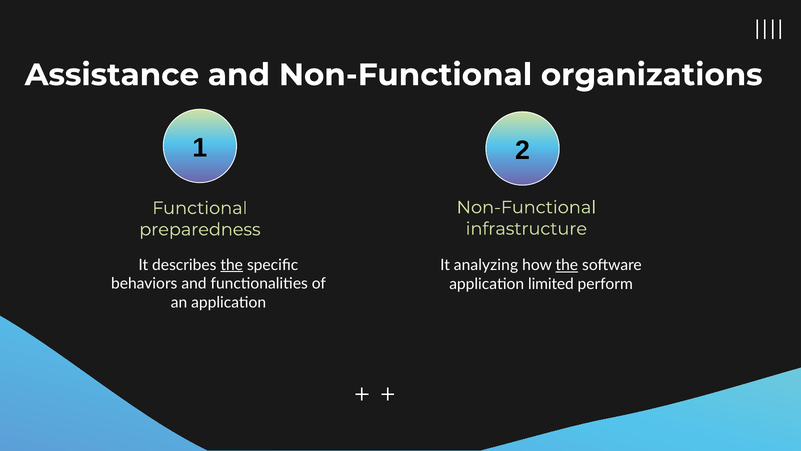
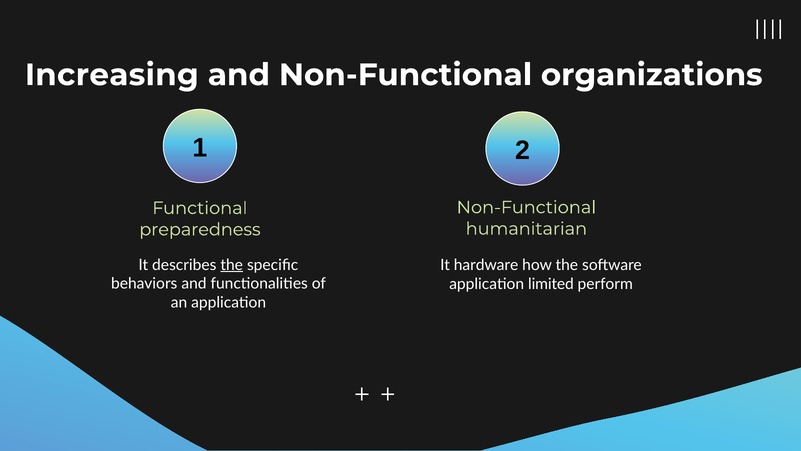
Assistance: Assistance -> Increasing
infrastructure: infrastructure -> humanitarian
analyzing: analyzing -> hardware
the at (567, 265) underline: present -> none
